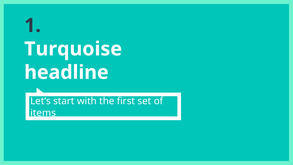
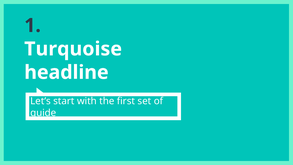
items: items -> guide
